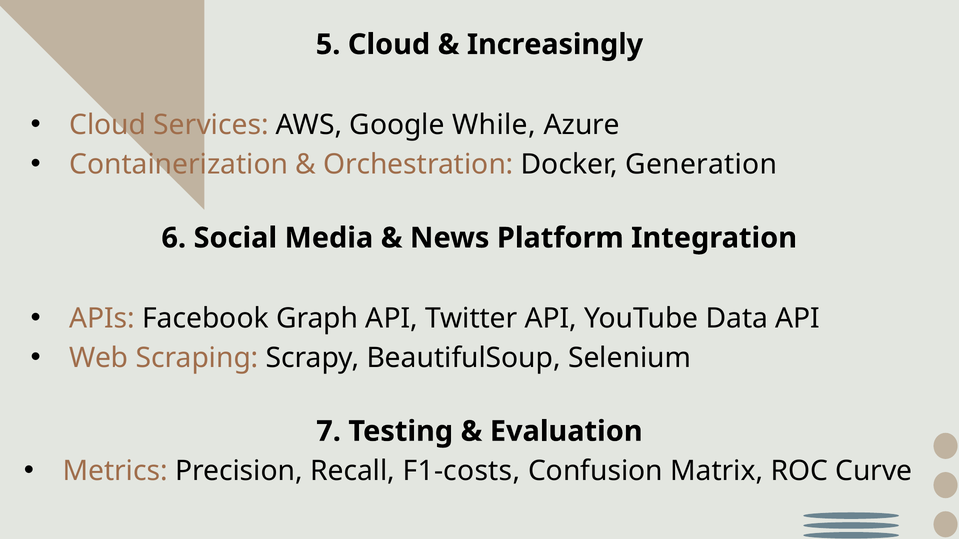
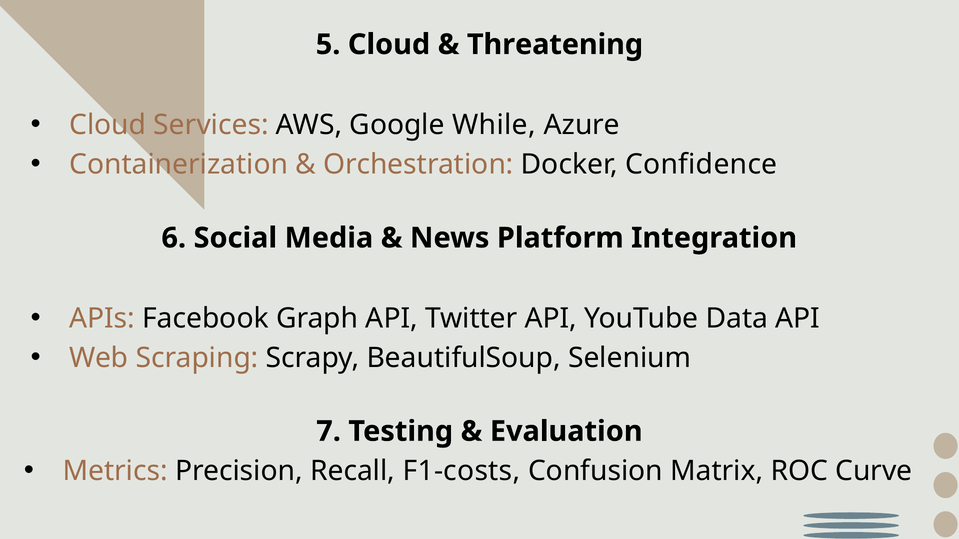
Increasingly: Increasingly -> Threatening
Generation: Generation -> Confidence
